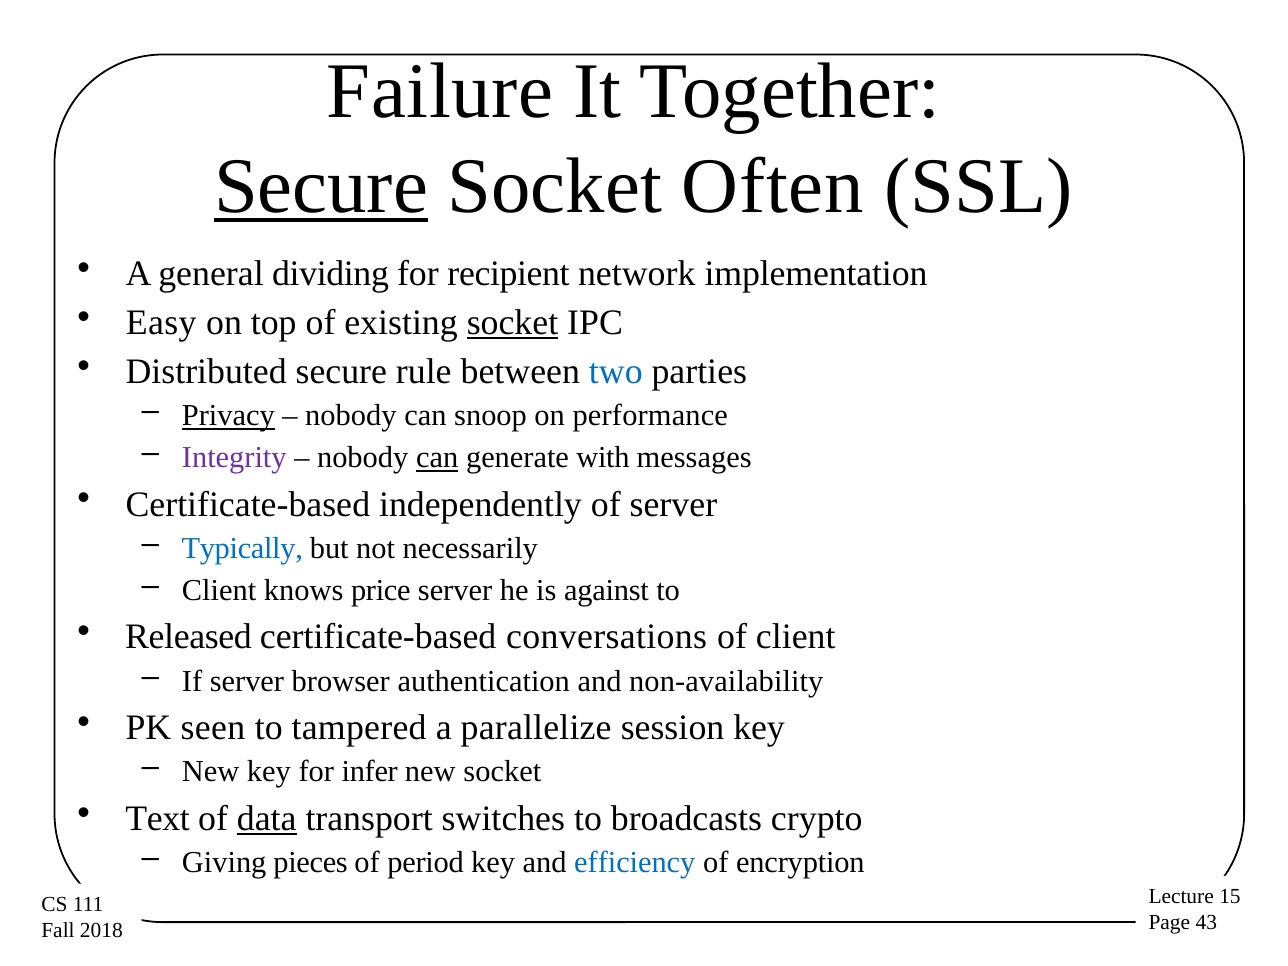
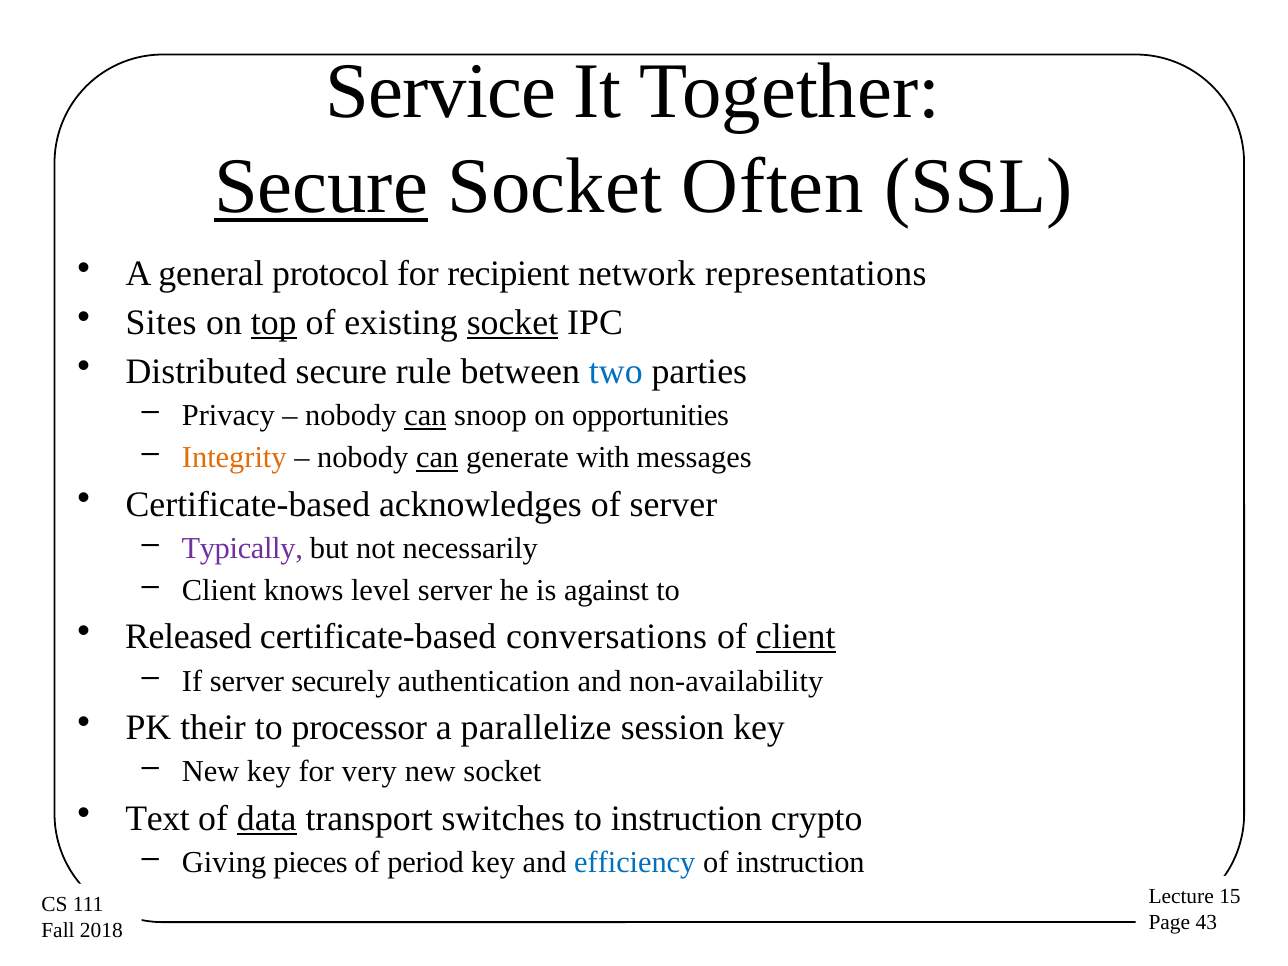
Failure: Failure -> Service
dividing: dividing -> protocol
implementation: implementation -> representations
Easy: Easy -> Sites
top underline: none -> present
Privacy underline: present -> none
can at (425, 416) underline: none -> present
performance: performance -> opportunities
Integrity colour: purple -> orange
independently: independently -> acknowledges
Typically colour: blue -> purple
price: price -> level
client at (796, 637) underline: none -> present
browser: browser -> securely
seen: seen -> their
tampered: tampered -> processor
infer: infer -> very
to broadcasts: broadcasts -> instruction
of encryption: encryption -> instruction
